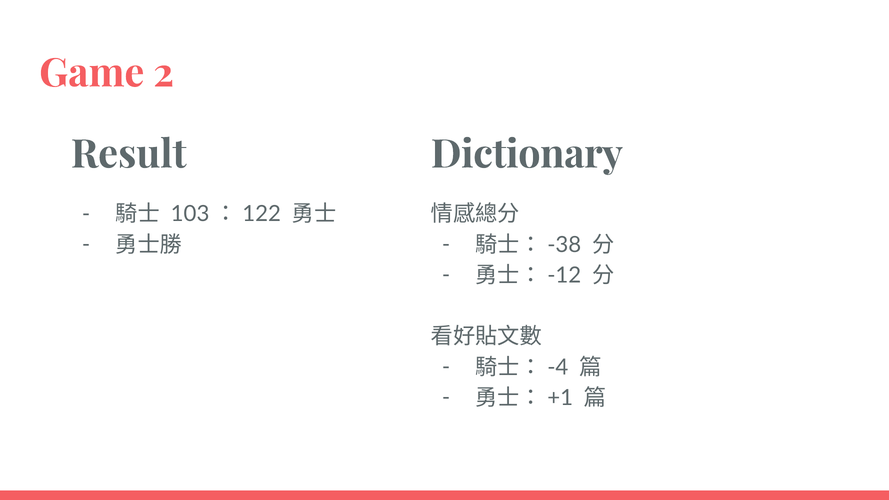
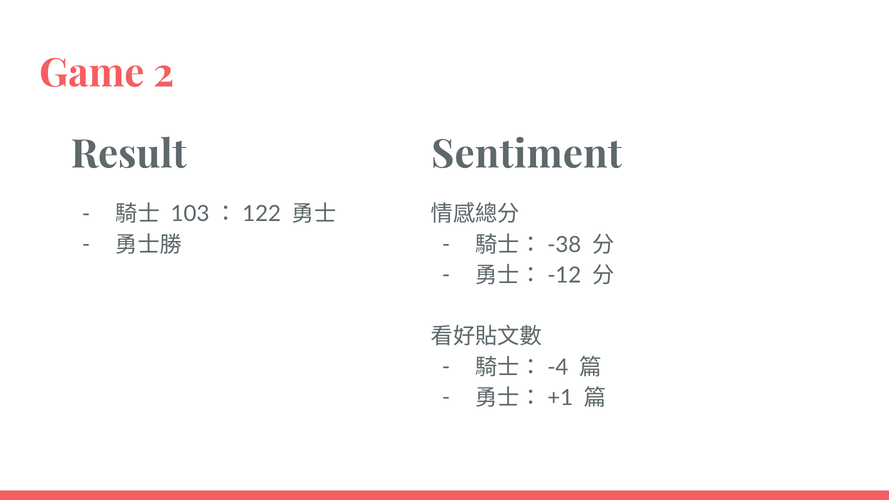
Dictionary: Dictionary -> Sentiment
